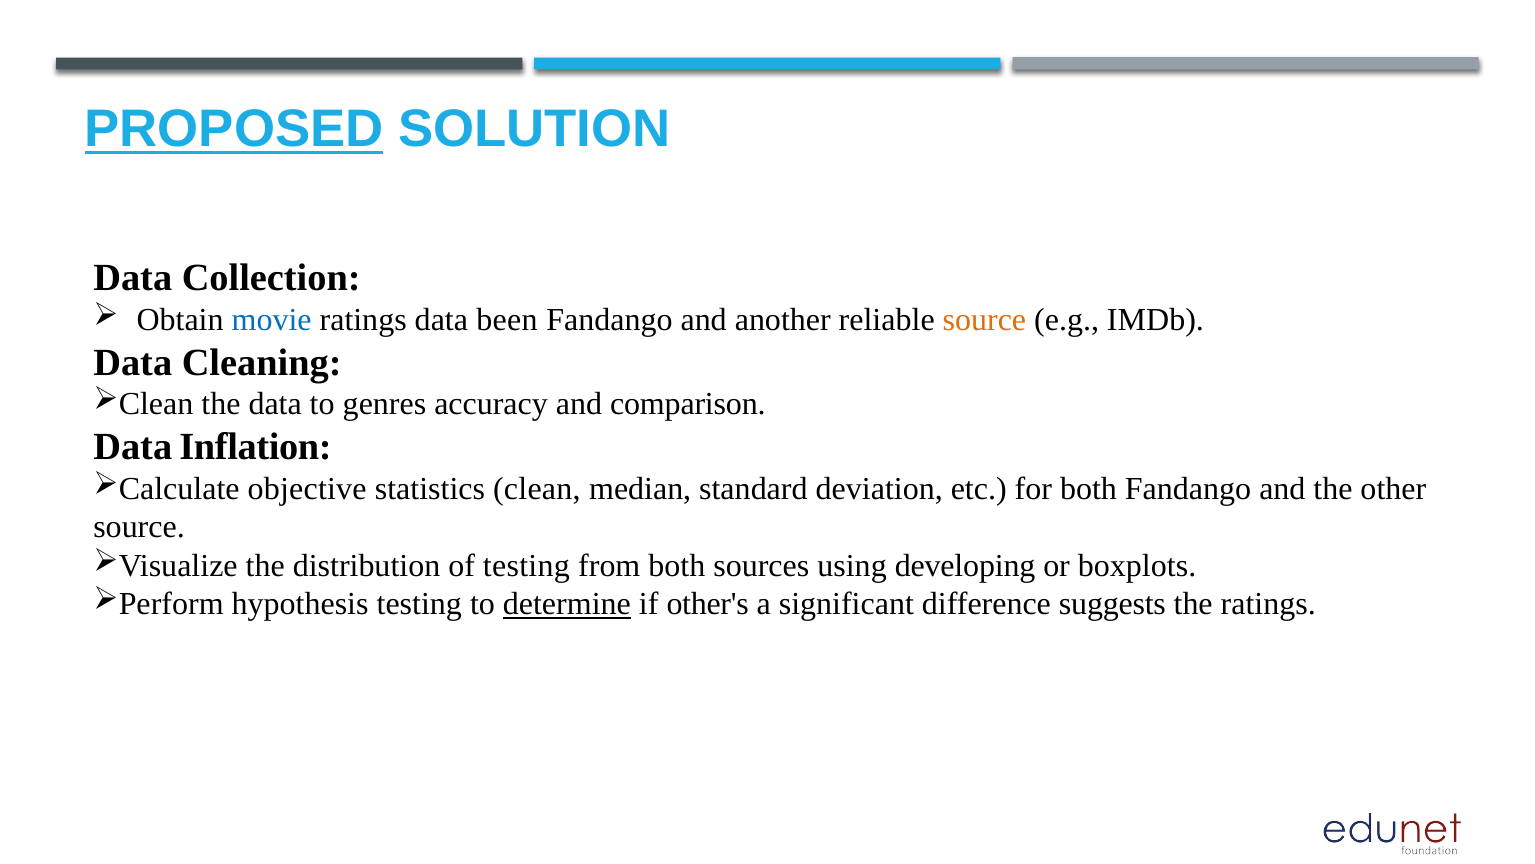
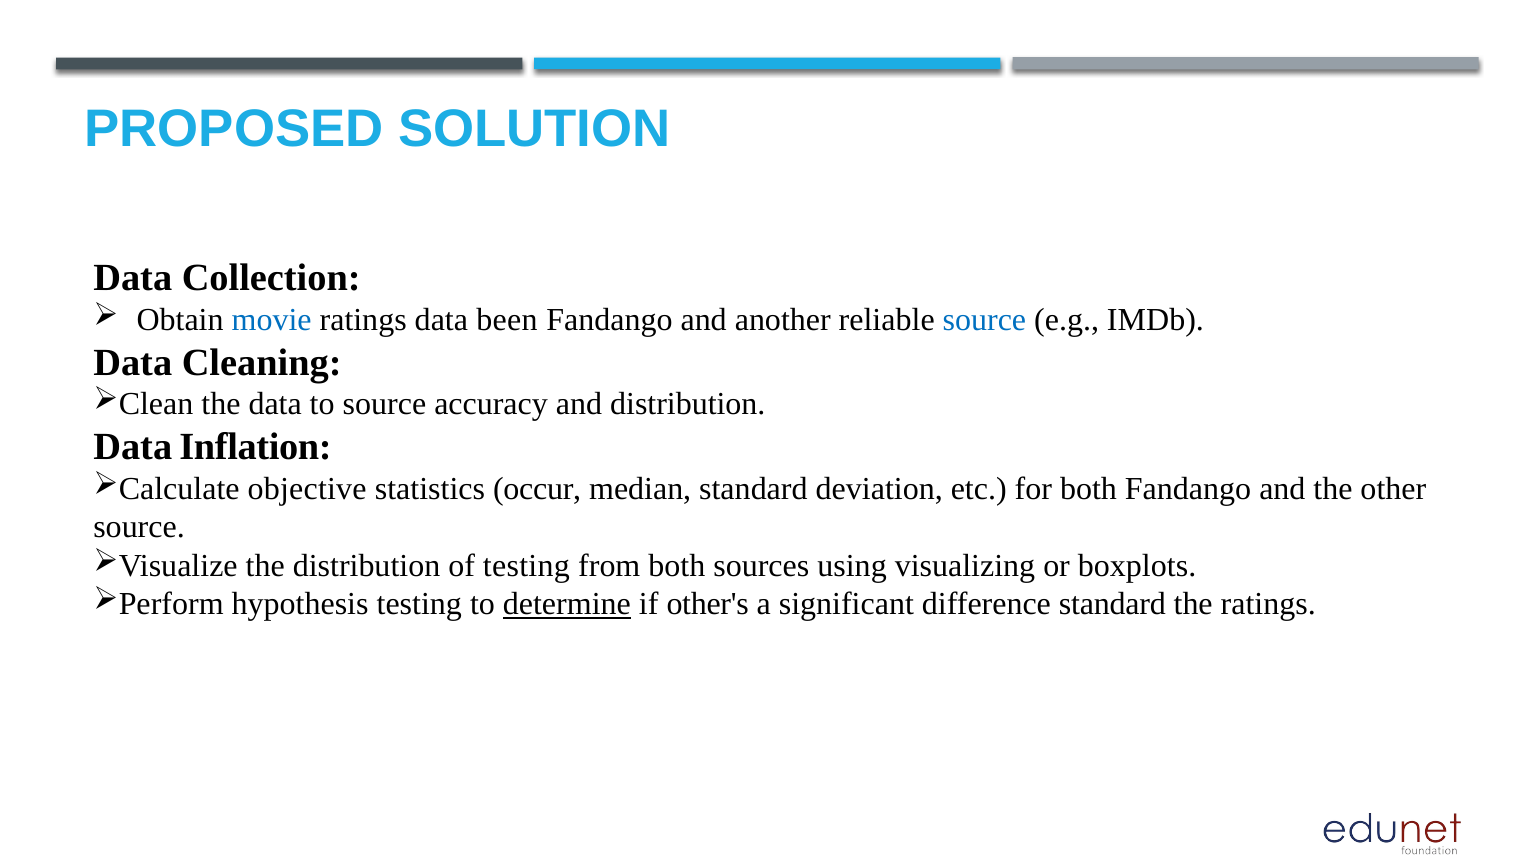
PROPOSED underline: present -> none
source at (984, 320) colour: orange -> blue
to genres: genres -> source
and comparison: comparison -> distribution
clean: clean -> occur
developing: developing -> visualizing
difference suggests: suggests -> standard
